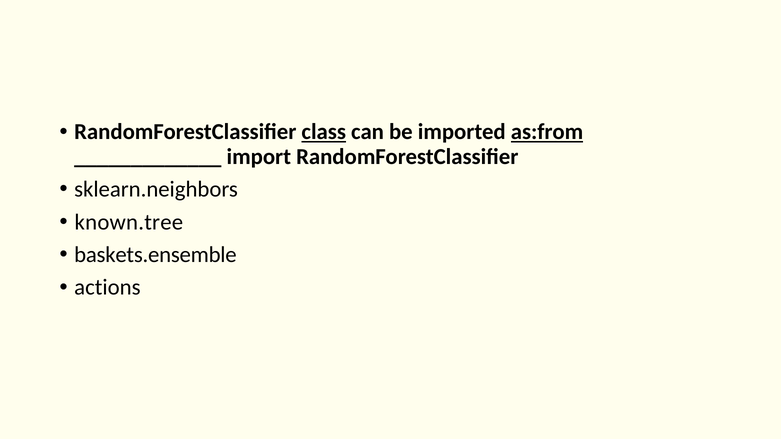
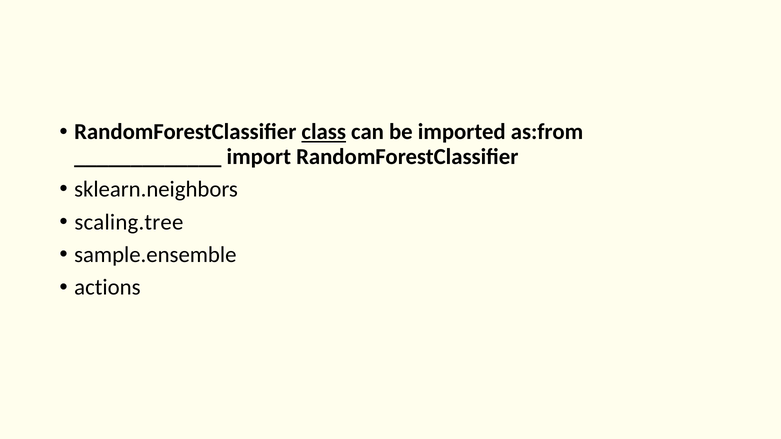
as:from underline: present -> none
known.tree: known.tree -> scaling.tree
baskets.ensemble: baskets.ensemble -> sample.ensemble
